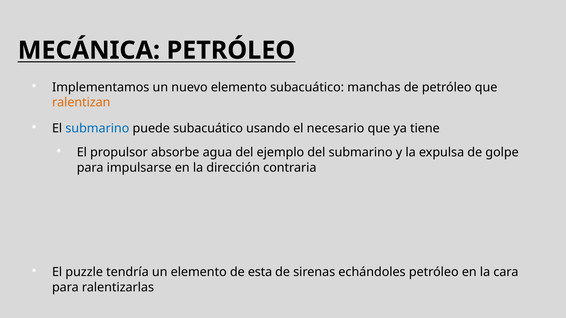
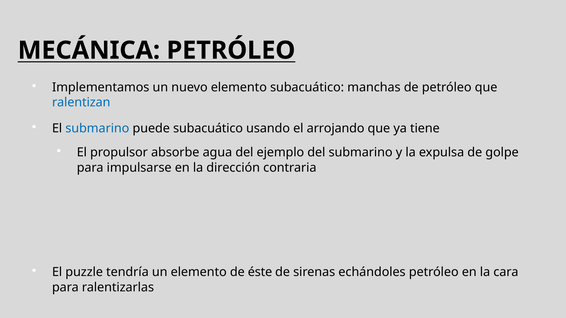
ralentizan colour: orange -> blue
necesario: necesario -> arrojando
esta: esta -> éste
